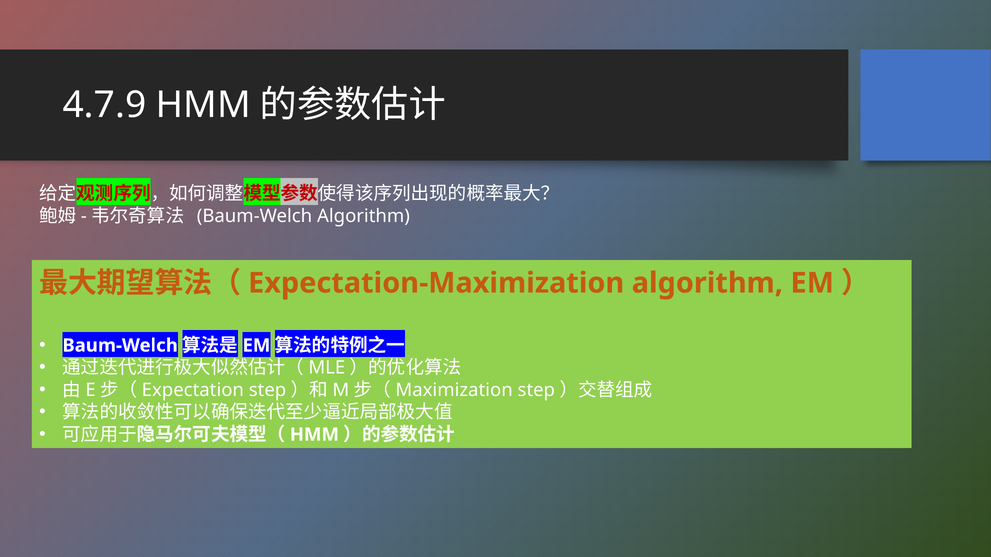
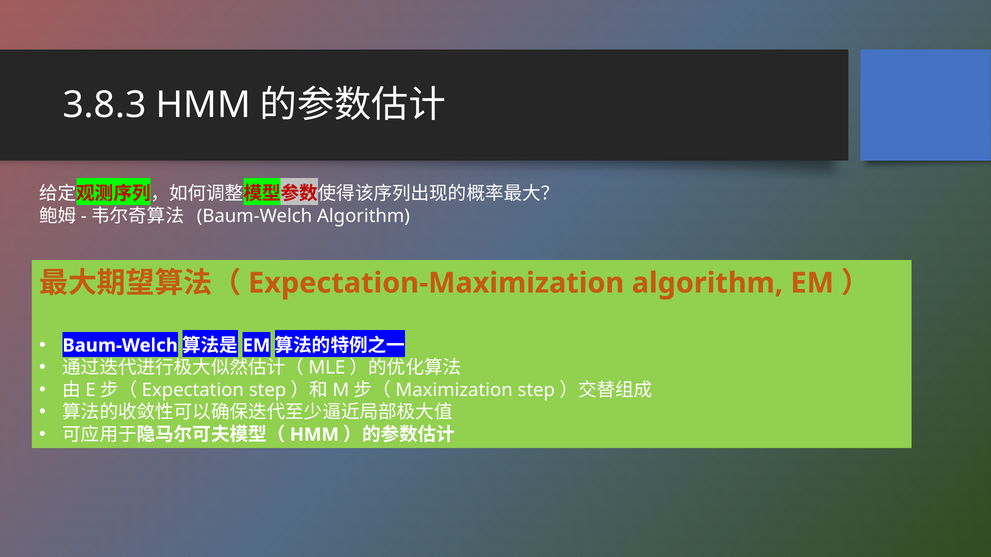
4.7.9: 4.7.9 -> 3.8.3
